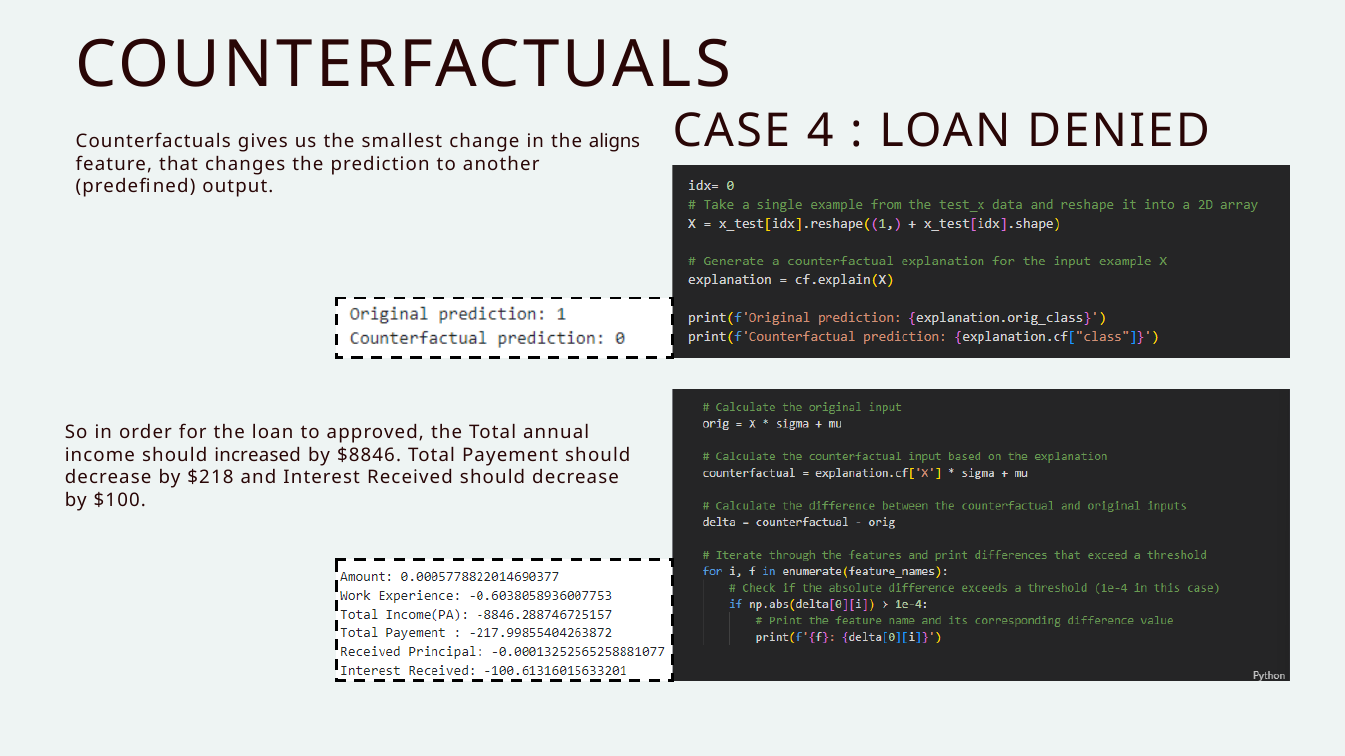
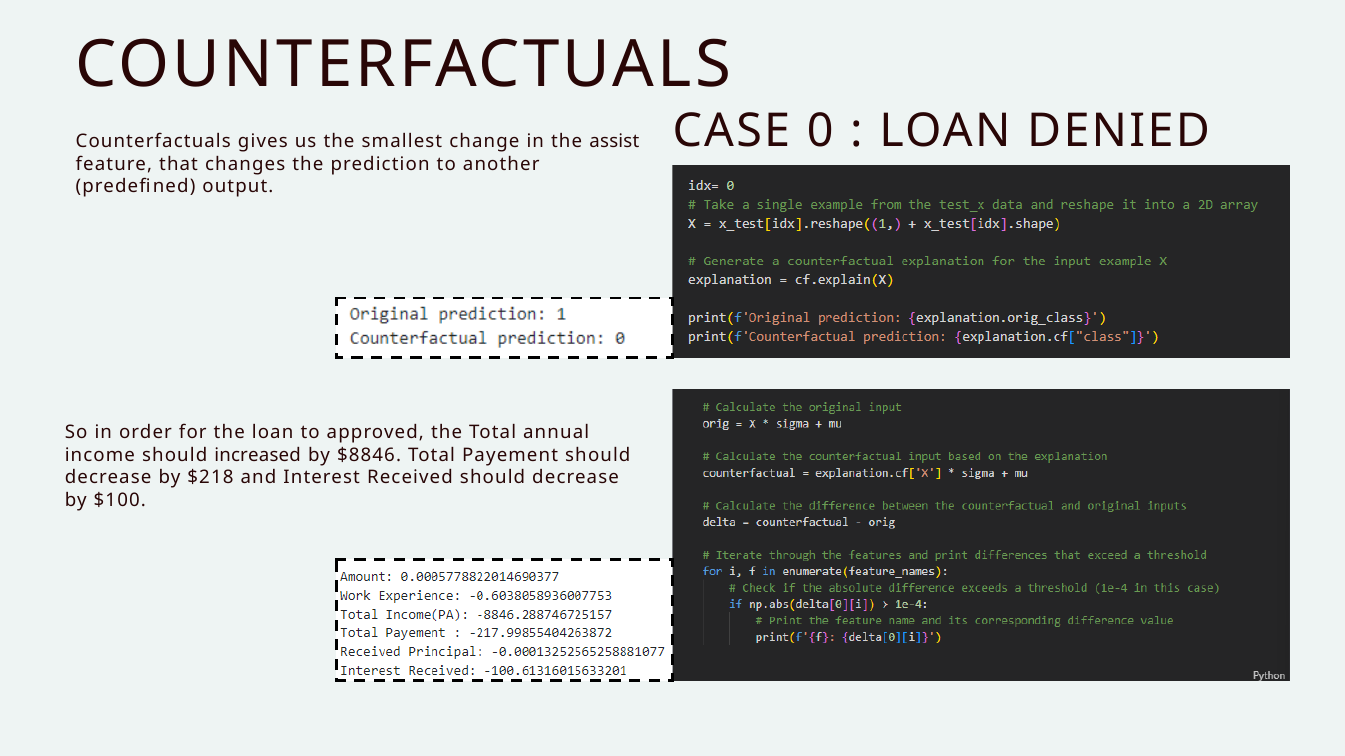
4: 4 -> 0
aligns: aligns -> assist
